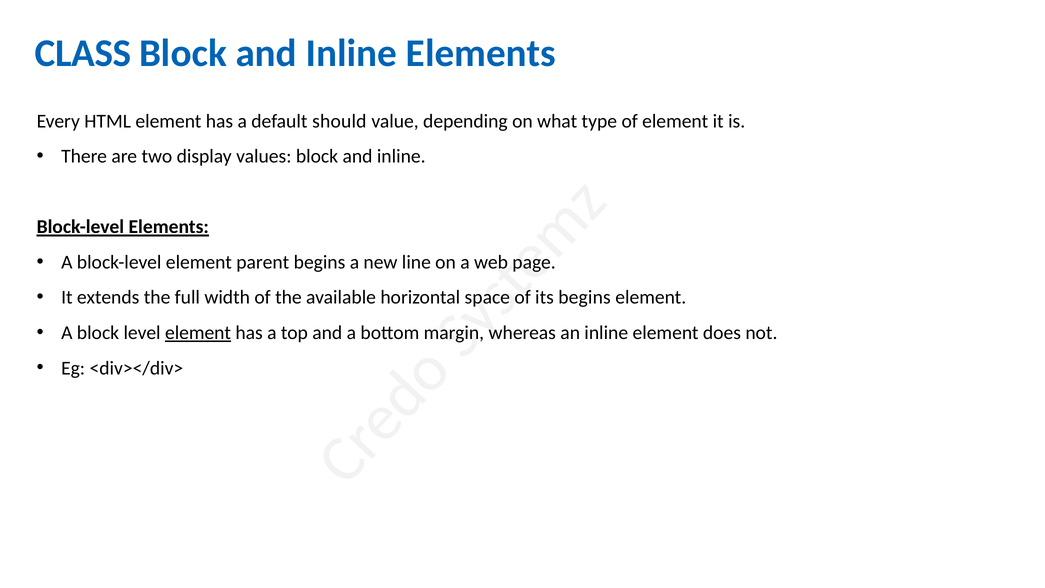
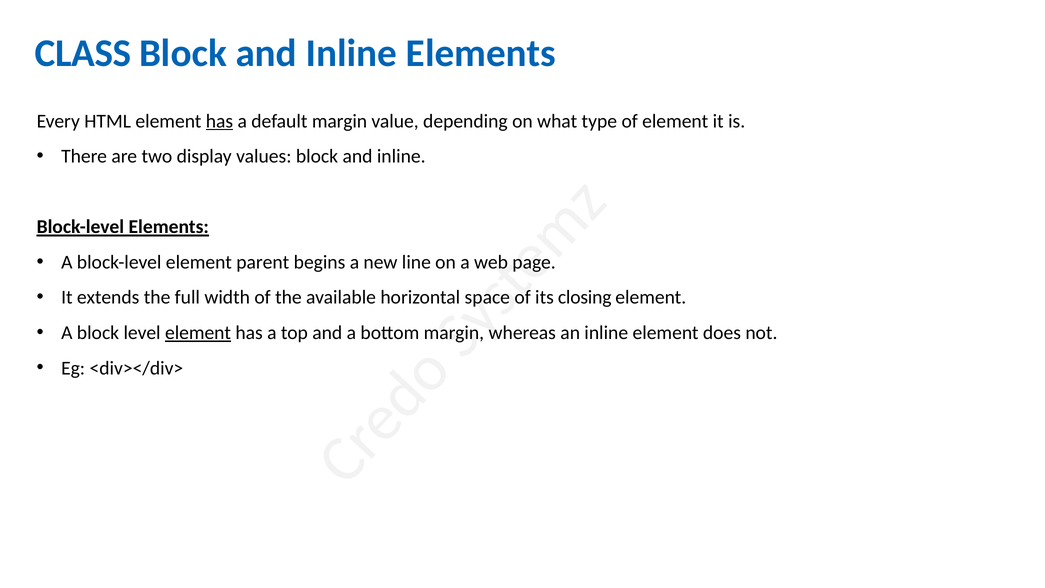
has at (219, 121) underline: none -> present
default should: should -> margin
begins at (585, 297): begins -> closing
